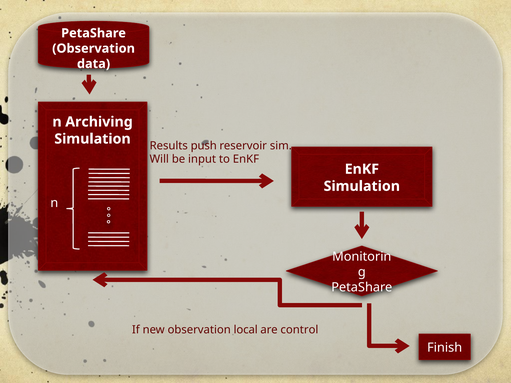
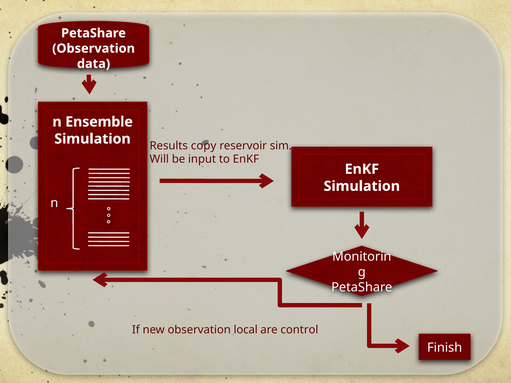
Archiving: Archiving -> Ensemble
push: push -> copy
